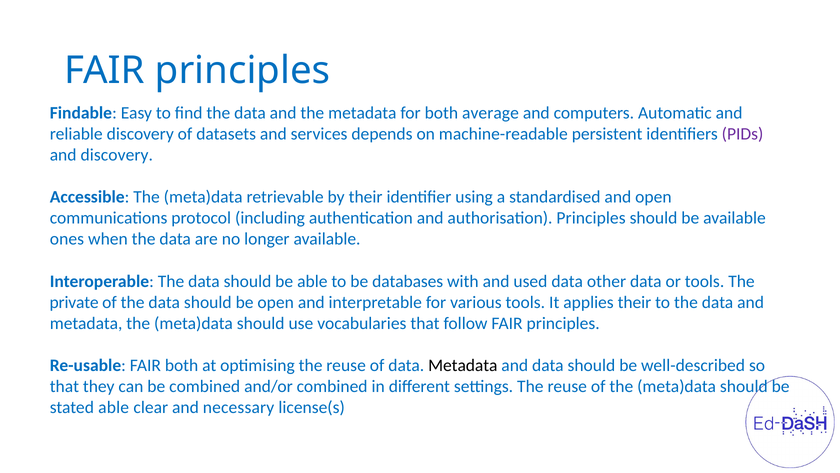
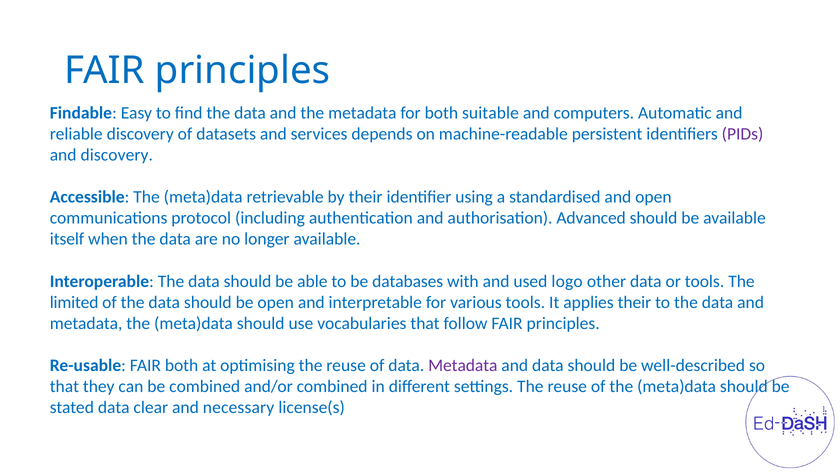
average: average -> suitable
authorisation Principles: Principles -> Advanced
ones: ones -> itself
used data: data -> logo
private: private -> limited
Metadata at (463, 365) colour: black -> purple
stated able: able -> data
